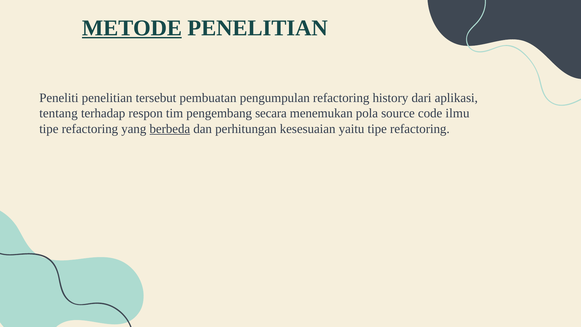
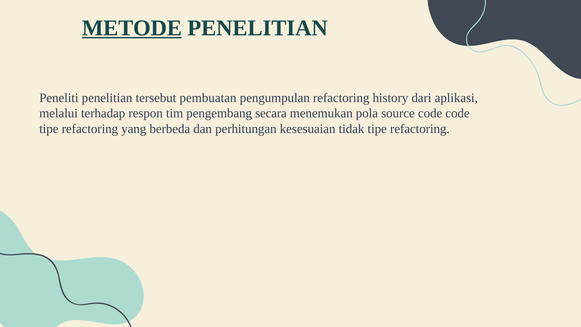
tentang: tentang -> melalui
code ilmu: ilmu -> code
berbeda underline: present -> none
yaitu: yaitu -> tidak
